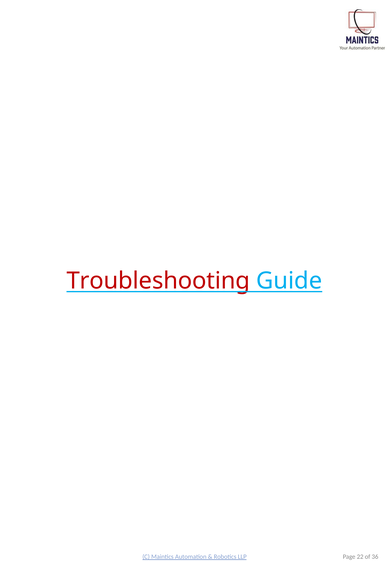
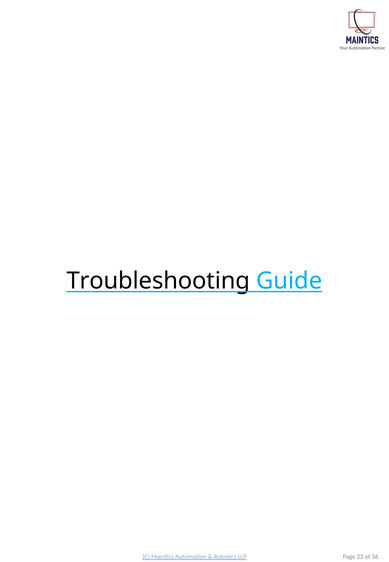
Troubleshooting colour: red -> black
